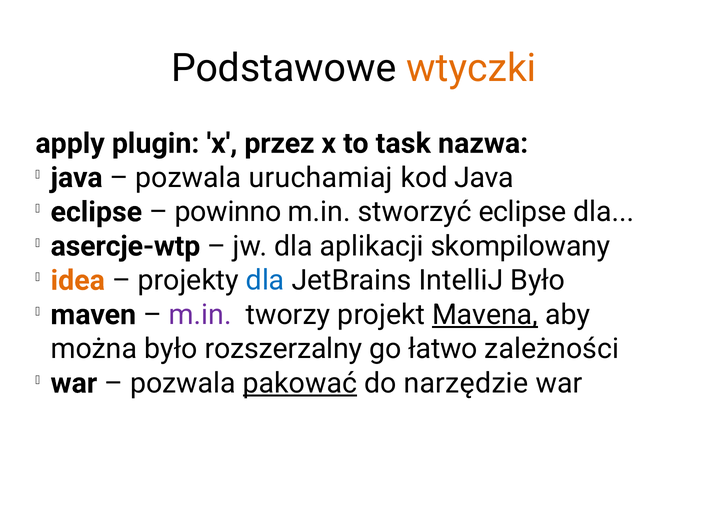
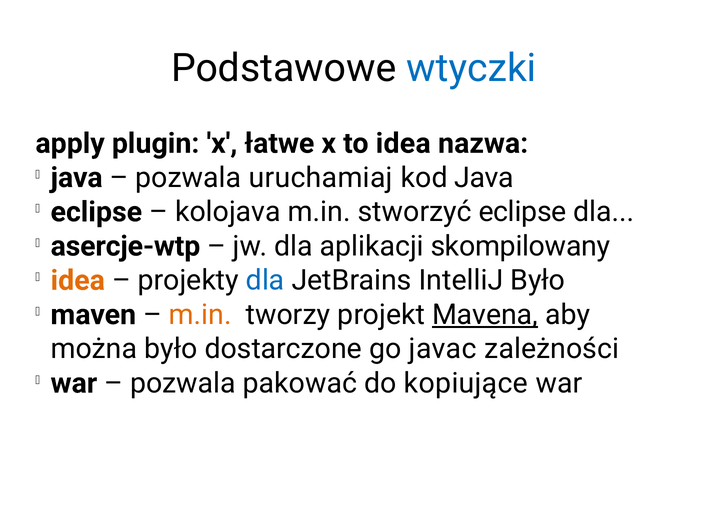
wtyczki colour: orange -> blue
przez: przez -> łatwe
to task: task -> idea
powinno: powinno -> kolojava
m.in at (200, 315) colour: purple -> orange
rozszerzalny: rozszerzalny -> dostarczone
łatwo: łatwo -> javac
pakować underline: present -> none
narzędzie: narzędzie -> kopiujące
